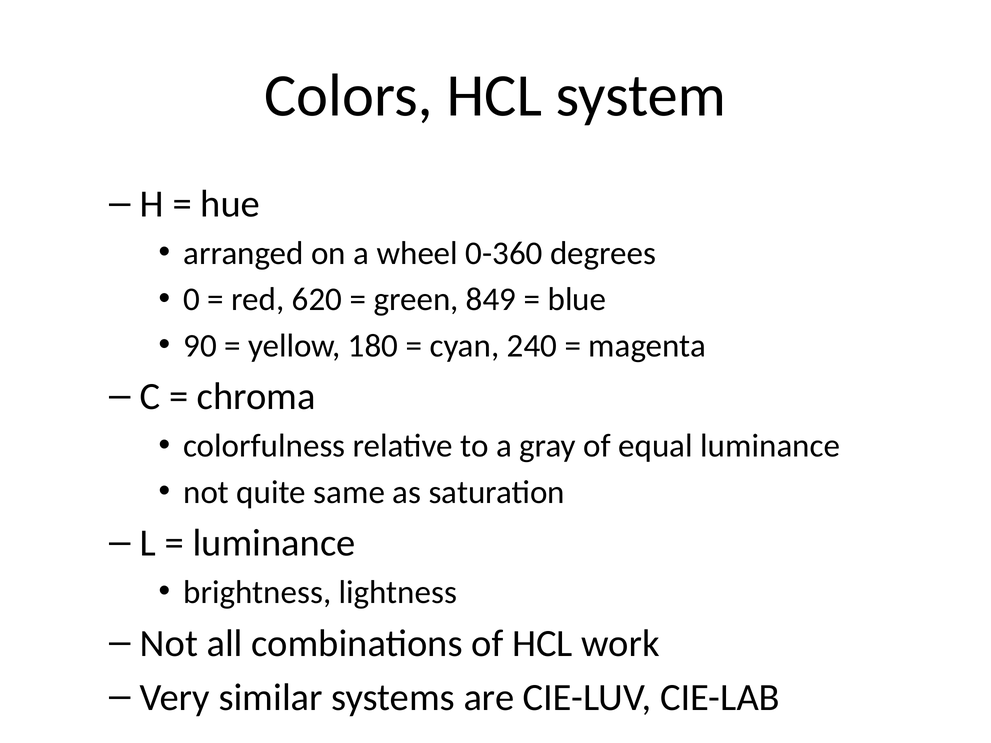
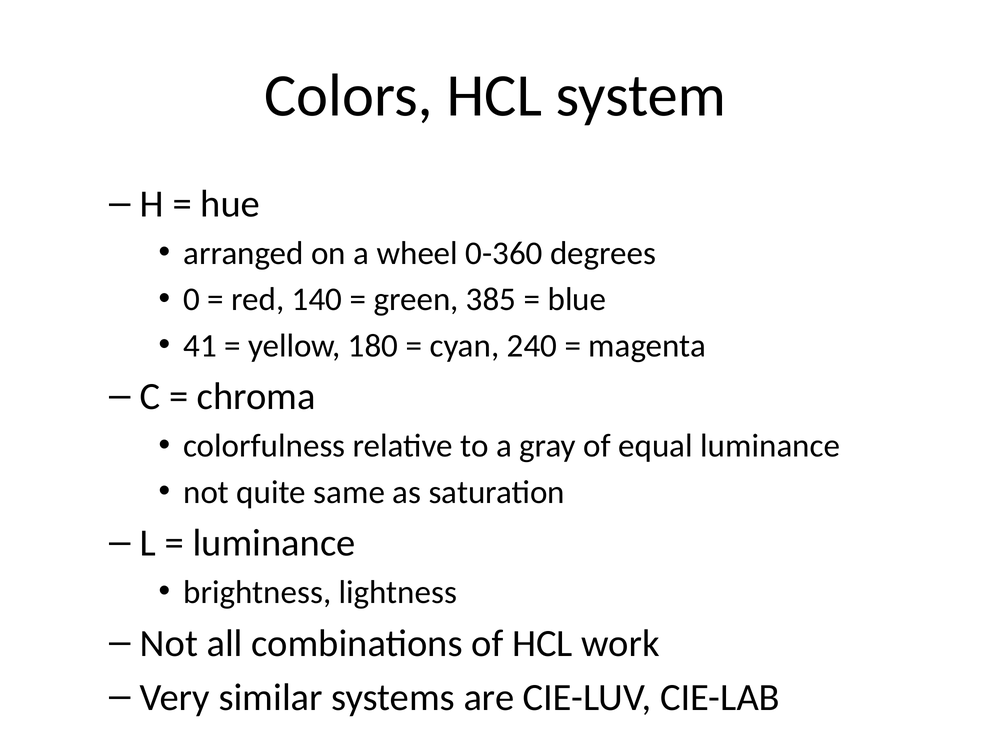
620: 620 -> 140
849: 849 -> 385
90: 90 -> 41
